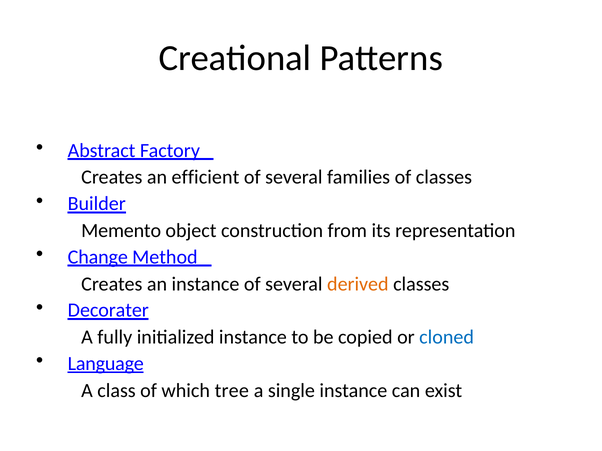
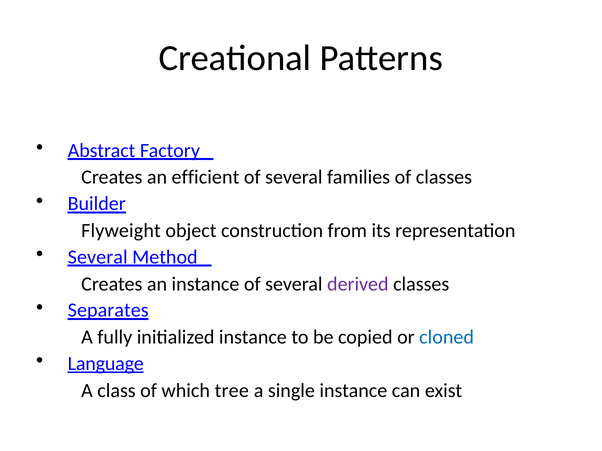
Memento: Memento -> Flyweight
Change at (98, 257): Change -> Several
derived colour: orange -> purple
Decorater: Decorater -> Separates
